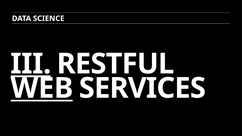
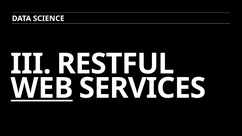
III underline: present -> none
